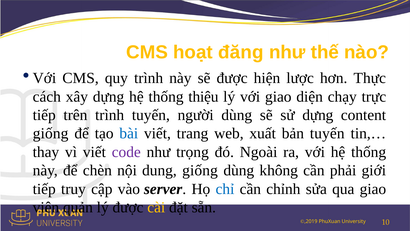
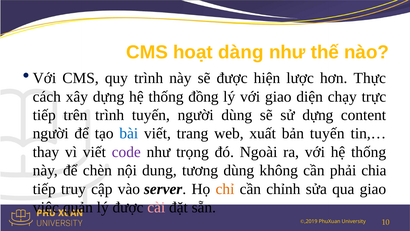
đăng: đăng -> dàng
thiệu: thiệu -> đồng
giống at (51, 133): giống -> người
dung giống: giống -> tương
giới: giới -> chia
chỉ colour: blue -> orange
viên: viên -> việc
cài colour: yellow -> pink
